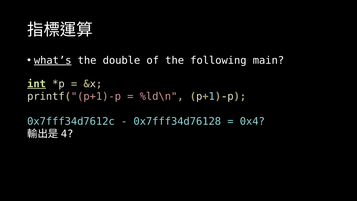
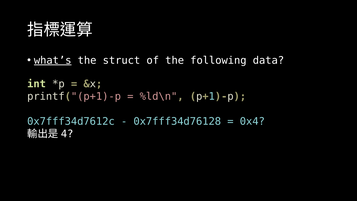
double: double -> struct
main: main -> data
int underline: present -> none
